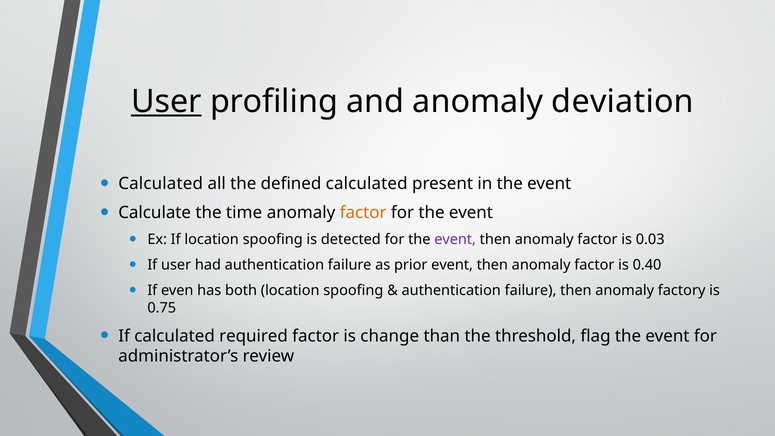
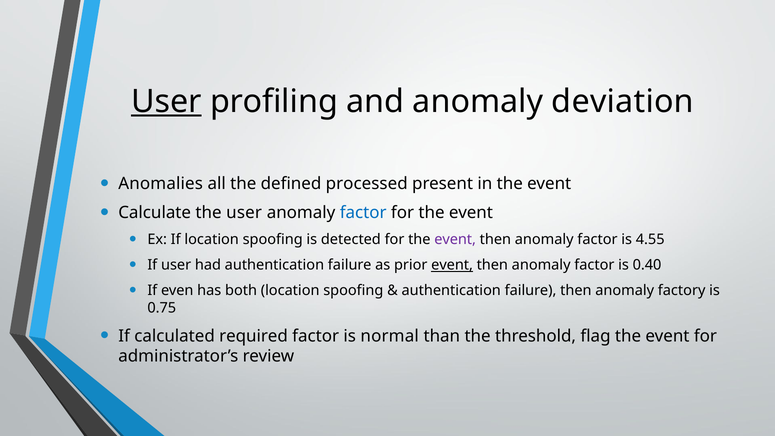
Calculated at (161, 184): Calculated -> Anomalies
defined calculated: calculated -> processed
the time: time -> user
factor at (363, 213) colour: orange -> blue
0.03: 0.03 -> 4.55
event at (452, 265) underline: none -> present
change: change -> normal
